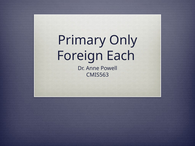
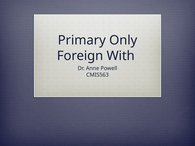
Each: Each -> With
